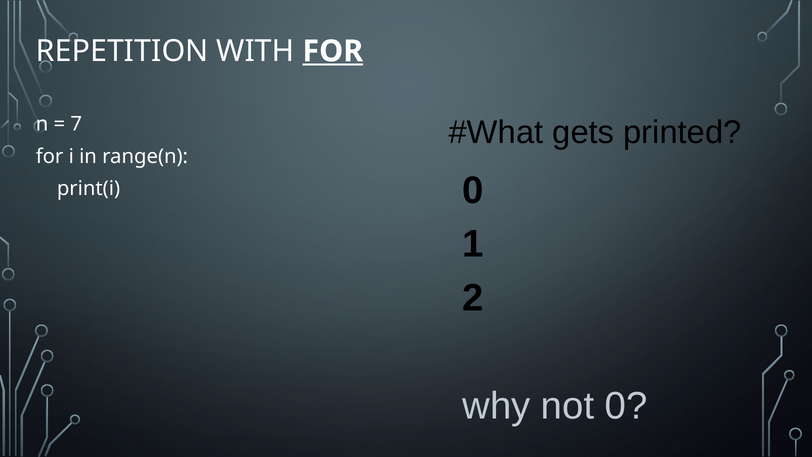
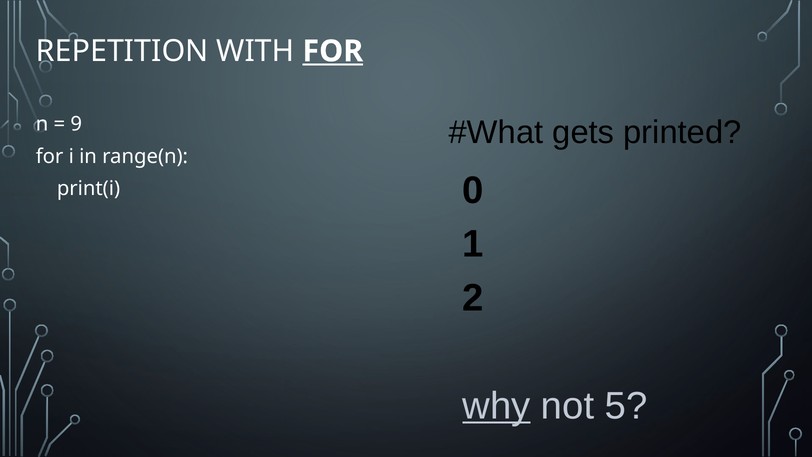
7: 7 -> 9
why underline: none -> present
not 0: 0 -> 5
